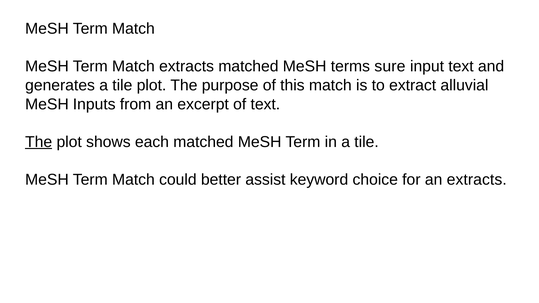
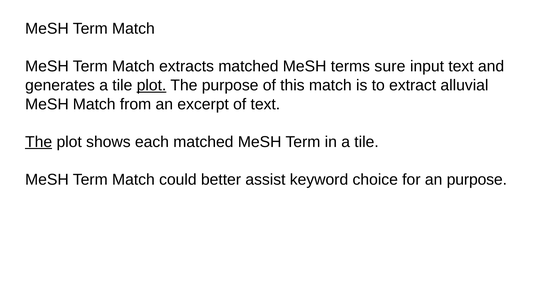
plot at (152, 85) underline: none -> present
MeSH Inputs: Inputs -> Match
an extracts: extracts -> purpose
